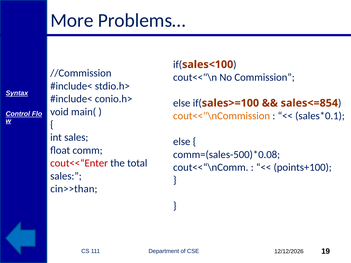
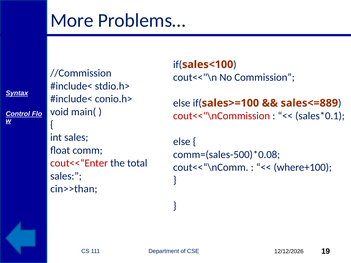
sales<=854: sales<=854 -> sales<=889
cout<<"\nCommission colour: orange -> red
points+100: points+100 -> where+100
